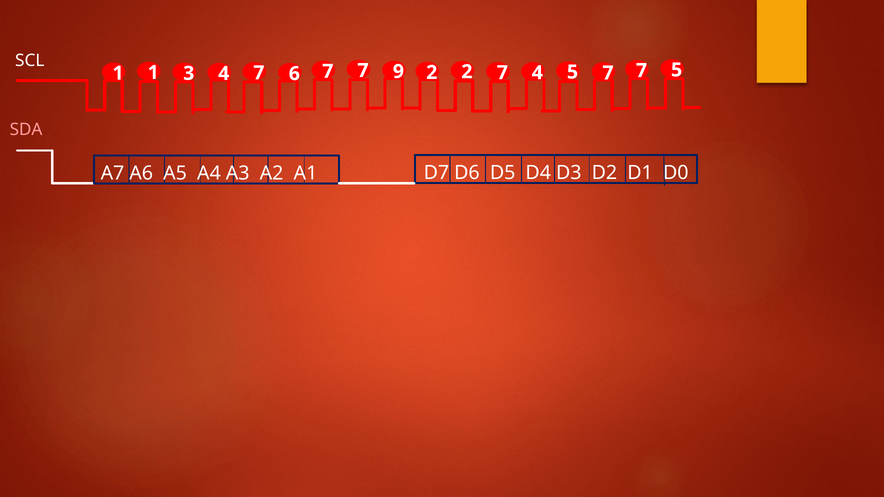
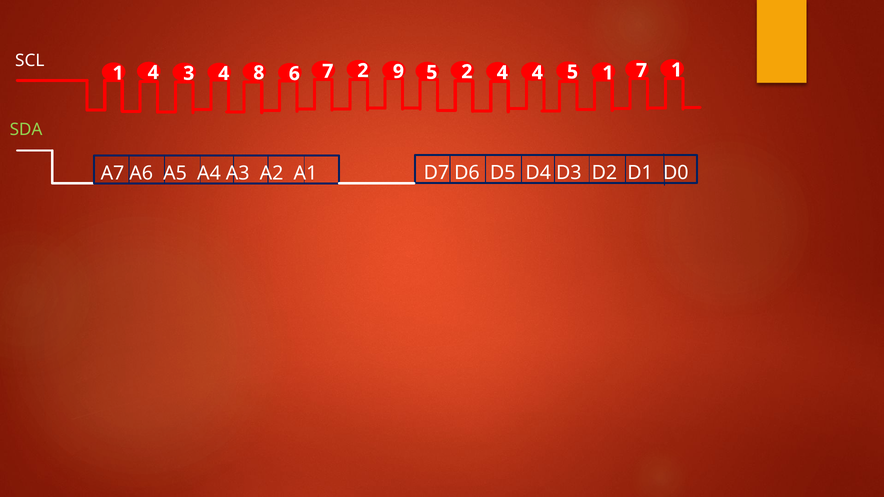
1 1: 1 -> 4
4 7: 7 -> 8
6 7 7: 7 -> 2
9 2: 2 -> 5
2 7: 7 -> 4
5 7: 7 -> 1
7 5: 5 -> 1
SDA colour: pink -> light green
